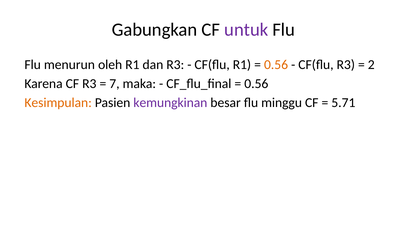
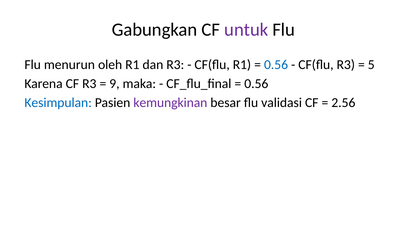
0.56 at (276, 65) colour: orange -> blue
2: 2 -> 5
7: 7 -> 9
Kesimpulan colour: orange -> blue
minggu: minggu -> validasi
5.71: 5.71 -> 2.56
